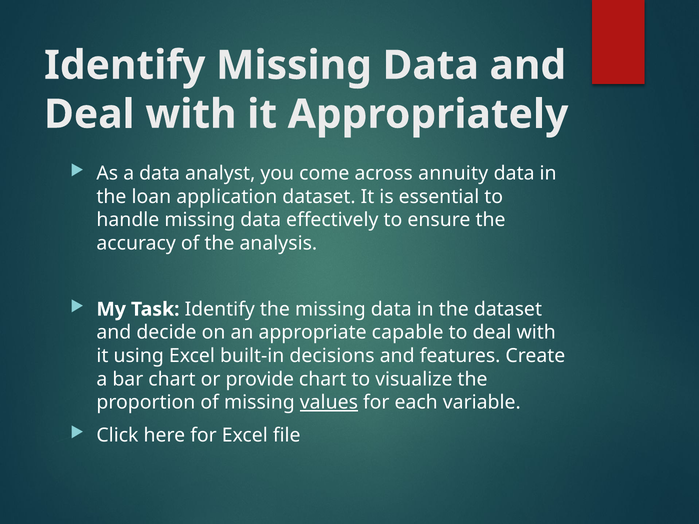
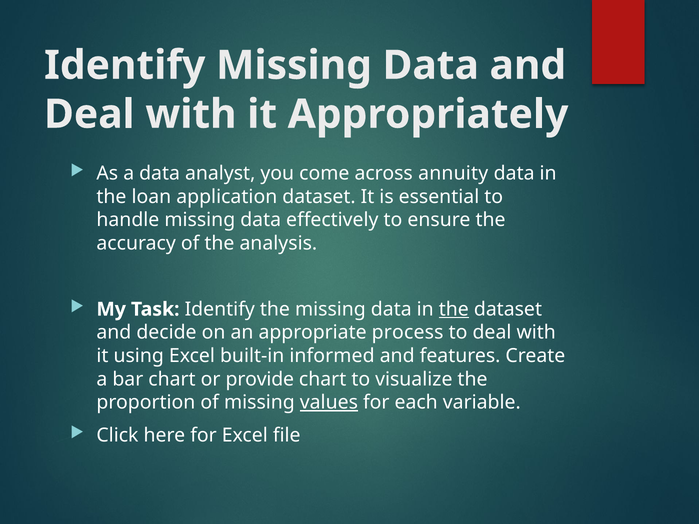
the at (454, 309) underline: none -> present
capable: capable -> process
decisions: decisions -> informed
